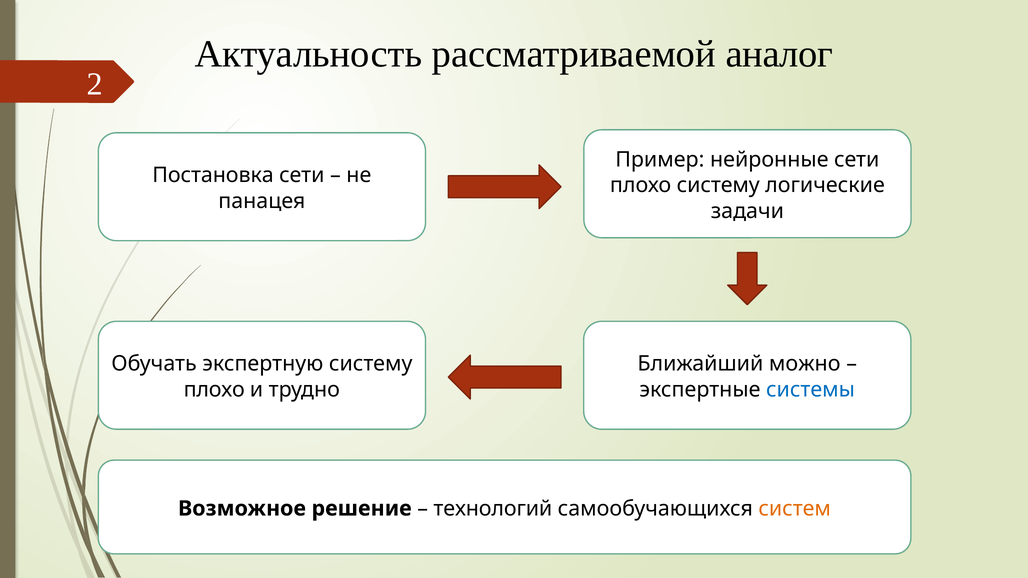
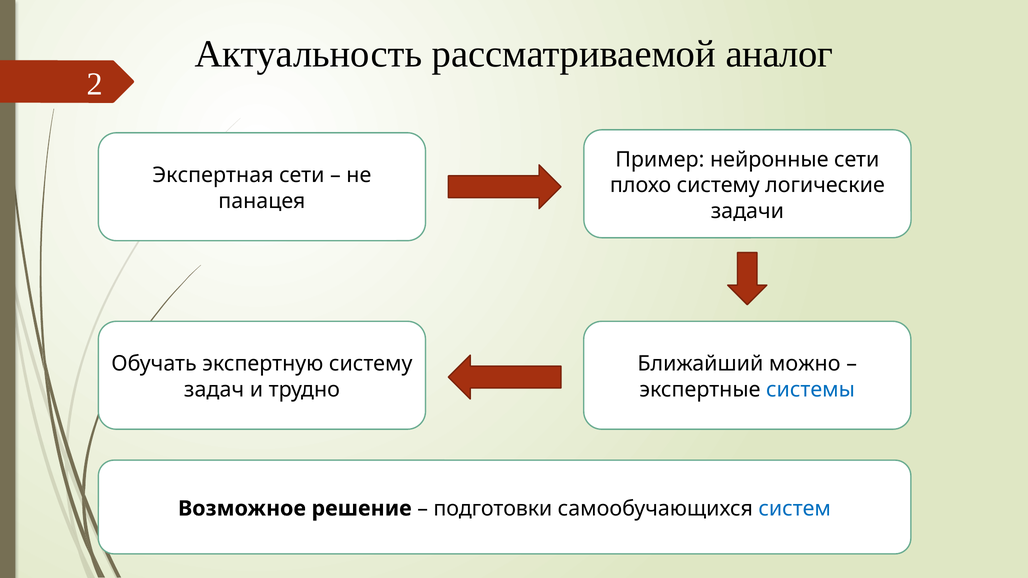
Постановка: Постановка -> Экспертная
плохо at (214, 390): плохо -> задач
технологий: технологий -> подготовки
систем colour: orange -> blue
